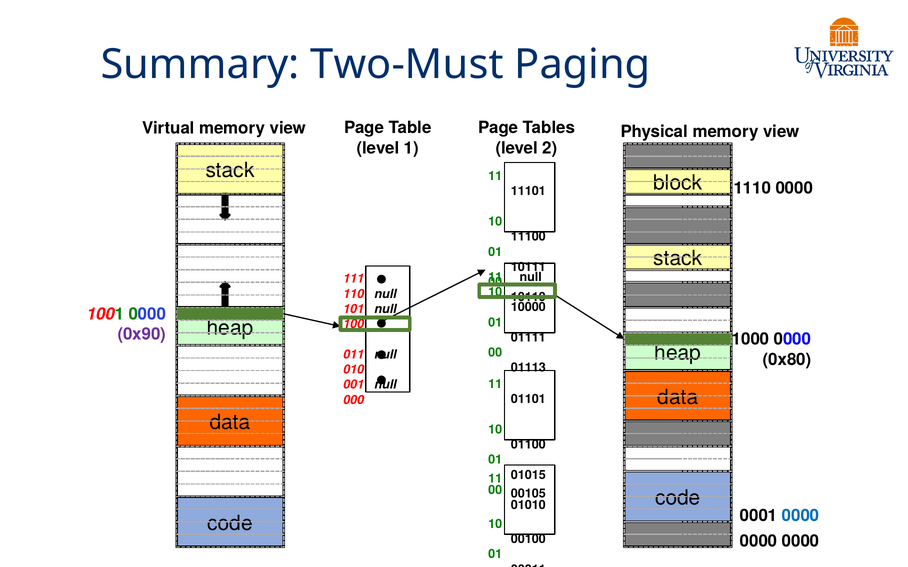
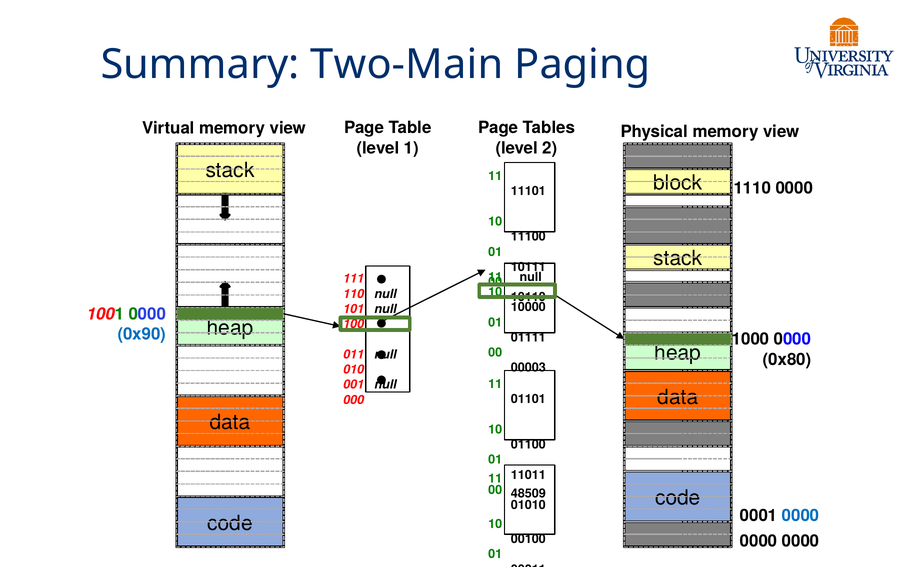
Two-Must: Two-Must -> Two-Main
0x90 colour: purple -> blue
01113: 01113 -> 00003
01015: 01015 -> 11011
00105: 00105 -> 48509
